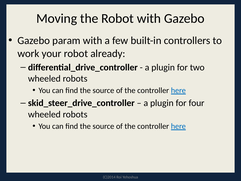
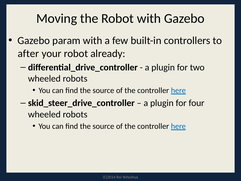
work: work -> after
